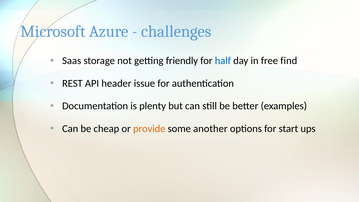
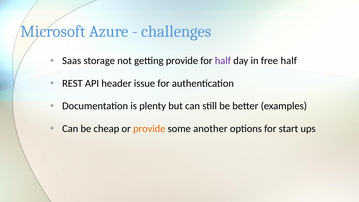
getting friendly: friendly -> provide
half at (223, 61) colour: blue -> purple
free find: find -> half
